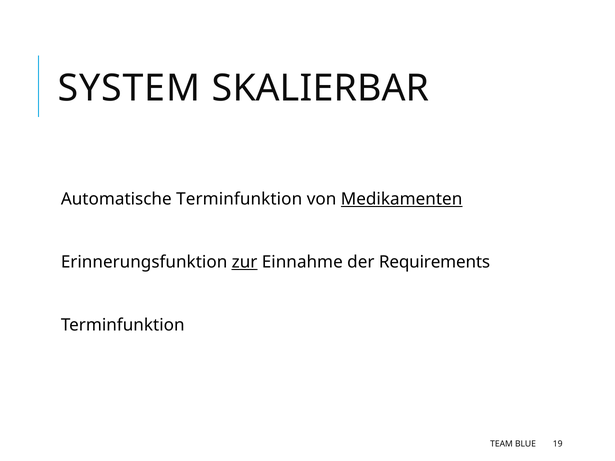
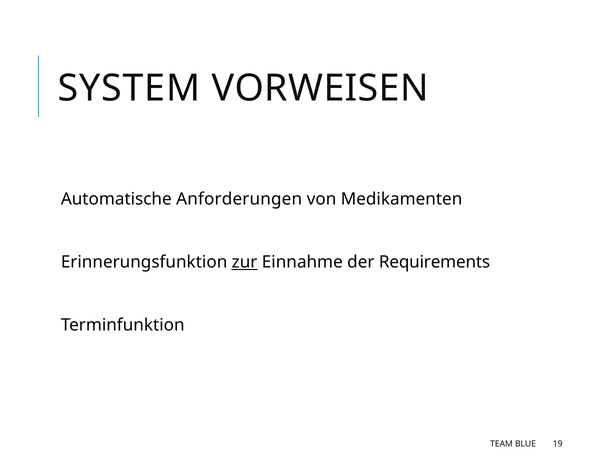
SKALIERBAR: SKALIERBAR -> VORWEISEN
Automatische Terminfunktion: Terminfunktion -> Anforderungen
Medikamenten underline: present -> none
